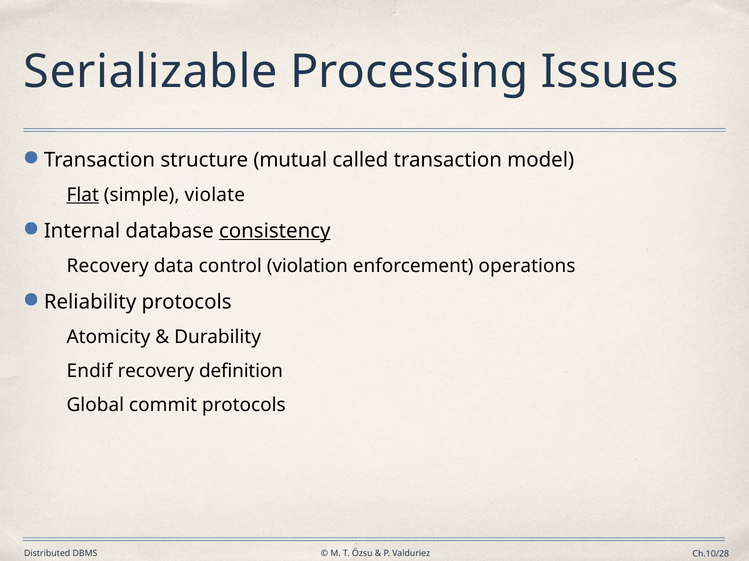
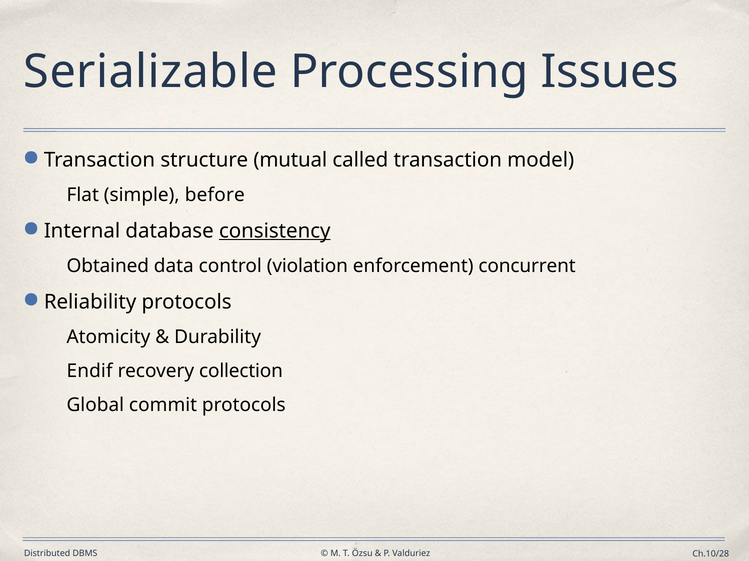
Flat underline: present -> none
violate: violate -> before
Recovery at (108, 266): Recovery -> Obtained
operations: operations -> concurrent
definition: definition -> collection
